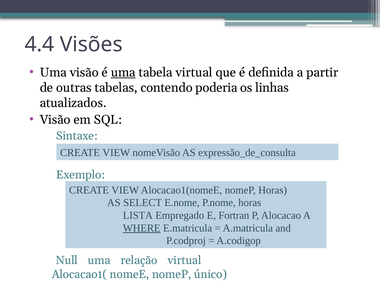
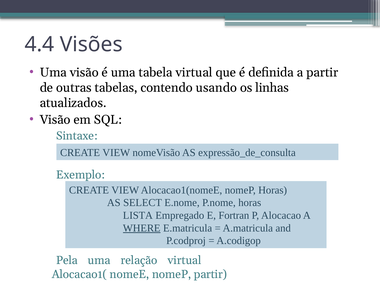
uma at (123, 73) underline: present -> none
poderia: poderia -> usando
Null: Null -> Pela
nomeP único: único -> partir
